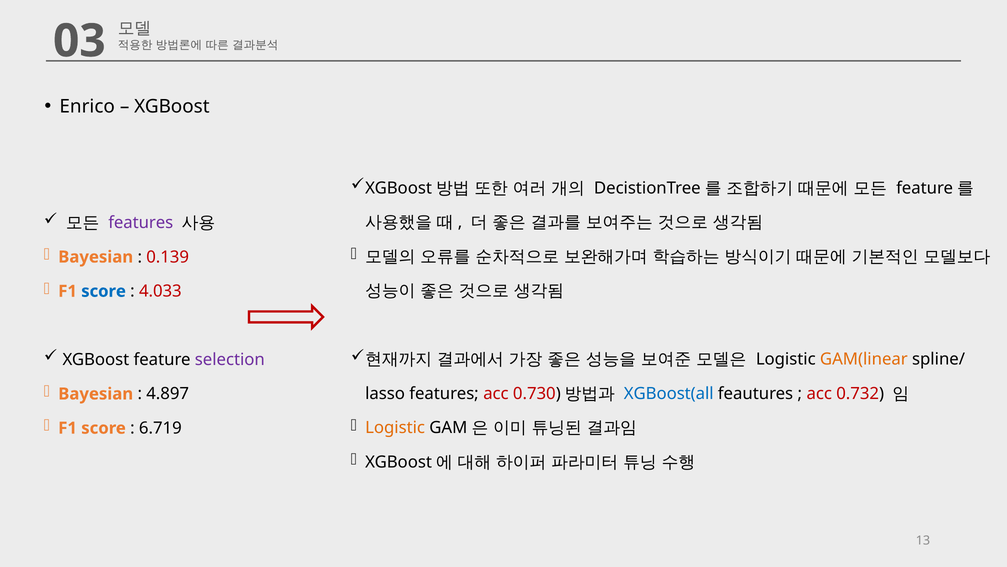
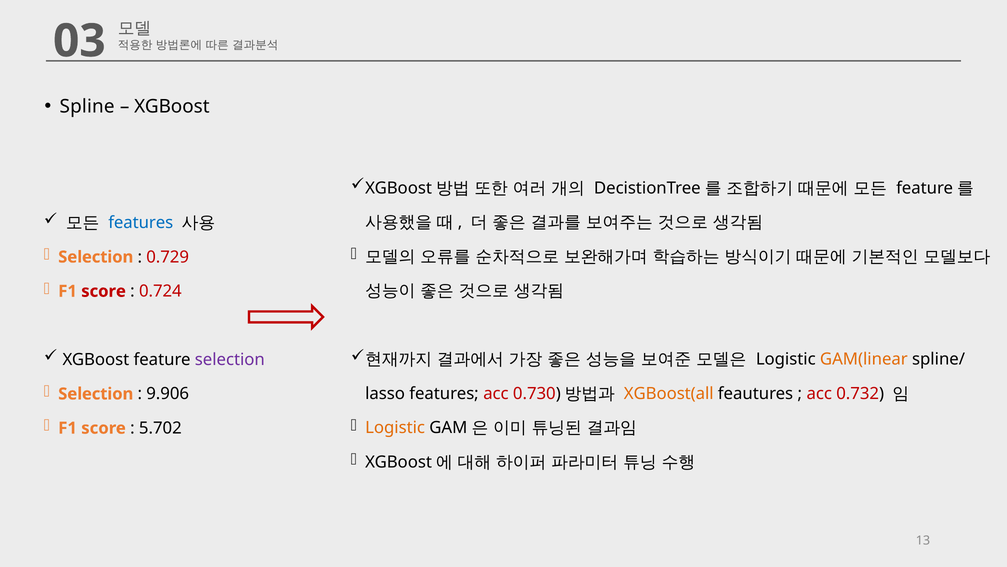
Enrico: Enrico -> Spline
features at (141, 223) colour: purple -> blue
Bayesian at (96, 257): Bayesian -> Selection
0.139: 0.139 -> 0.729
score at (104, 291) colour: blue -> red
4.033: 4.033 -> 0.724
Bayesian at (96, 394): Bayesian -> Selection
4.897: 4.897 -> 9.906
XGBoost(all colour: blue -> orange
6.719: 6.719 -> 5.702
